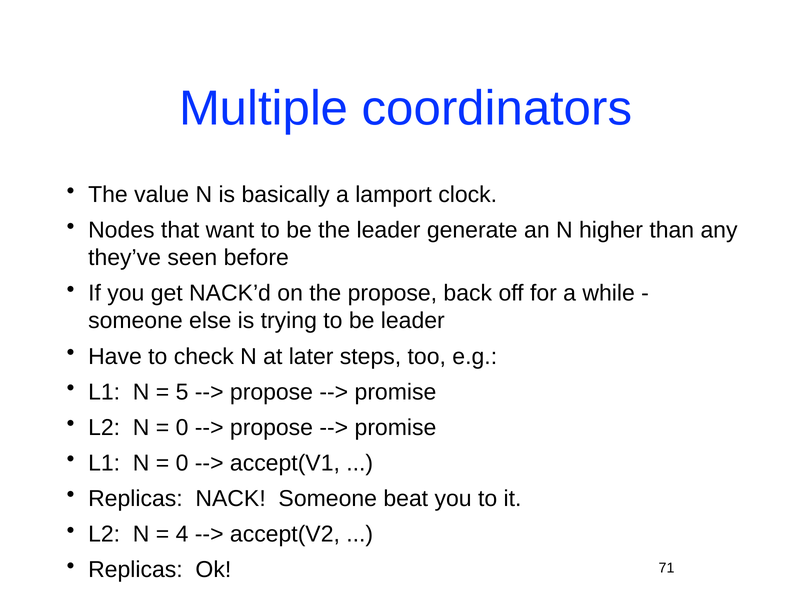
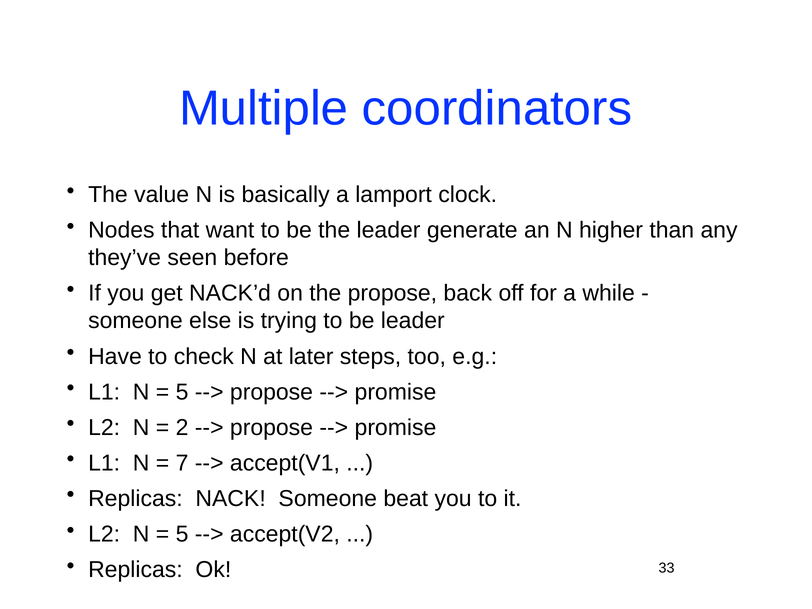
0 at (182, 428): 0 -> 2
0 at (182, 463): 0 -> 7
4 at (182, 534): 4 -> 5
71: 71 -> 33
